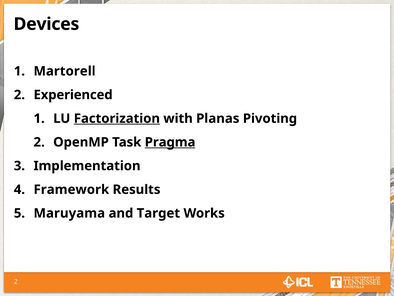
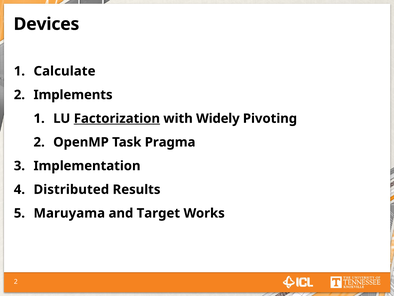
Martorell: Martorell -> Calculate
Experienced: Experienced -> Implements
Planas: Planas -> Widely
Pragma underline: present -> none
Framework: Framework -> Distributed
